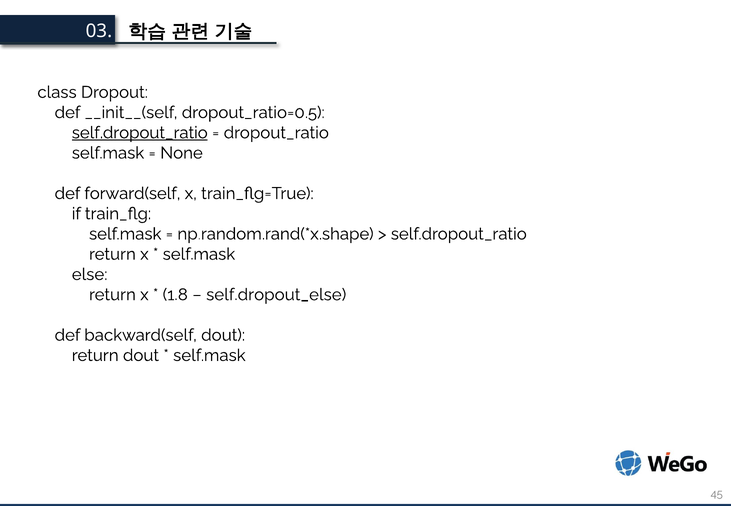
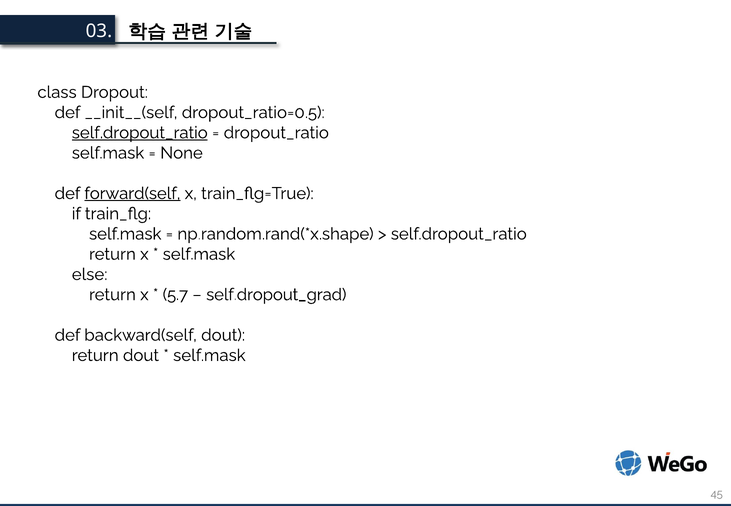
forward(self underline: none -> present
1.8: 1.8 -> 5.7
self.dropout_else: self.dropout_else -> self.dropout_grad
